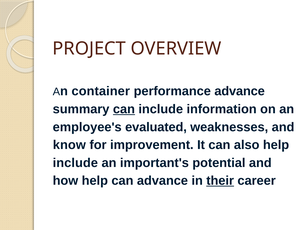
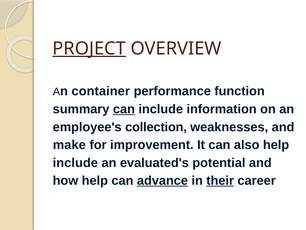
PROJECT underline: none -> present
performance advance: advance -> function
evaluated: evaluated -> collection
know: know -> make
important's: important's -> evaluated's
advance at (162, 180) underline: none -> present
